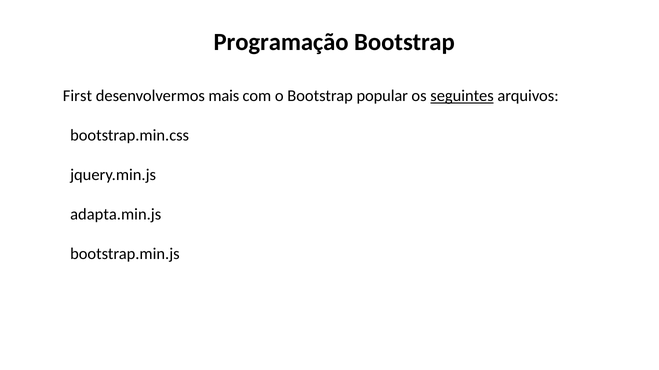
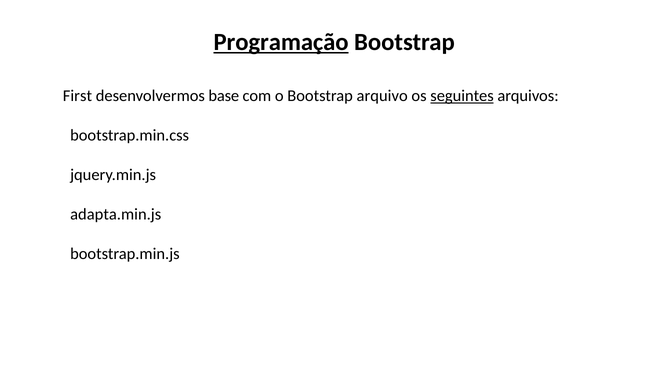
Programação underline: none -> present
mais: mais -> base
popular: popular -> arquivo
